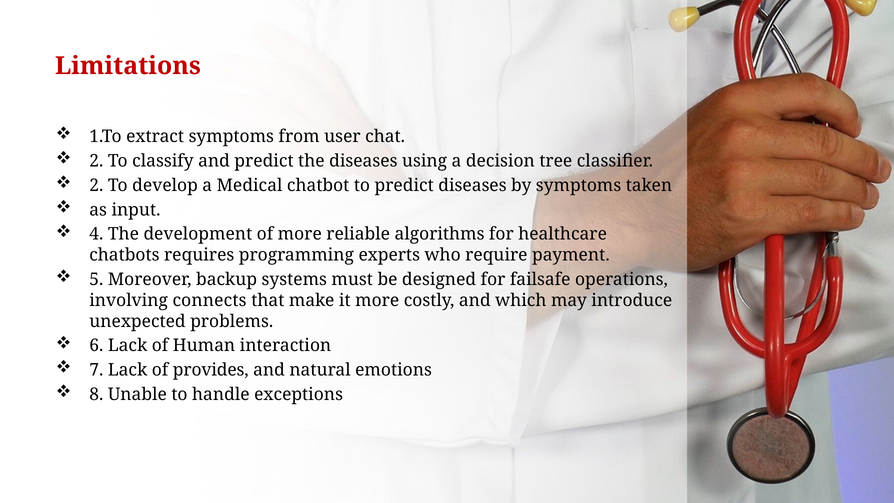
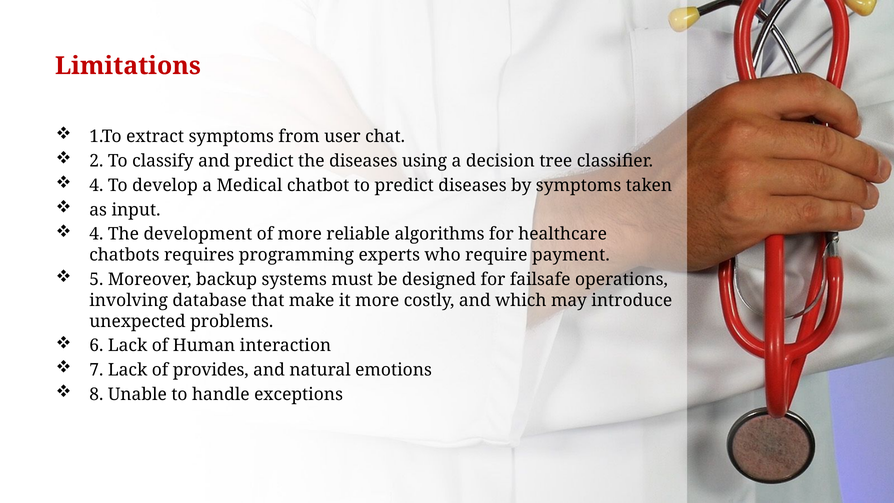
2 at (96, 185): 2 -> 4
connects: connects -> database
